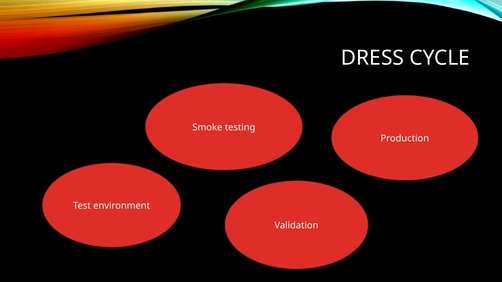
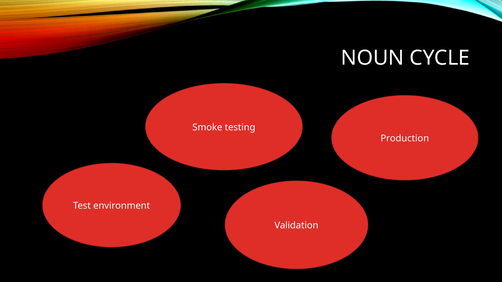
DRESS: DRESS -> NOUN
